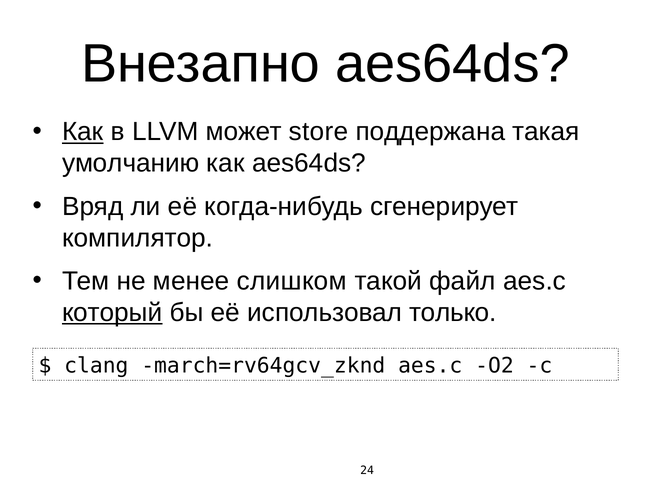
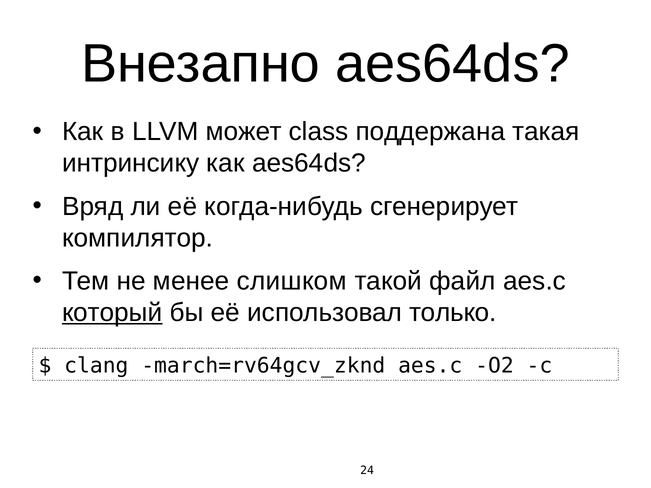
Как at (83, 132) underline: present -> none
store: store -> class
умолчанию: умолчанию -> интринсику
